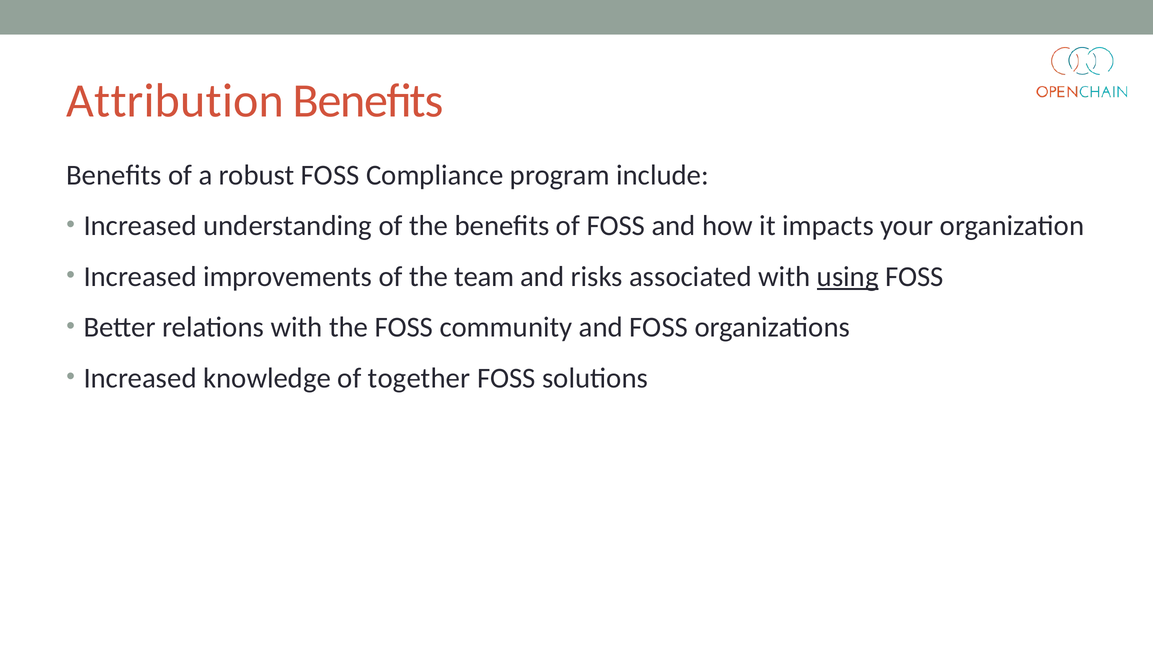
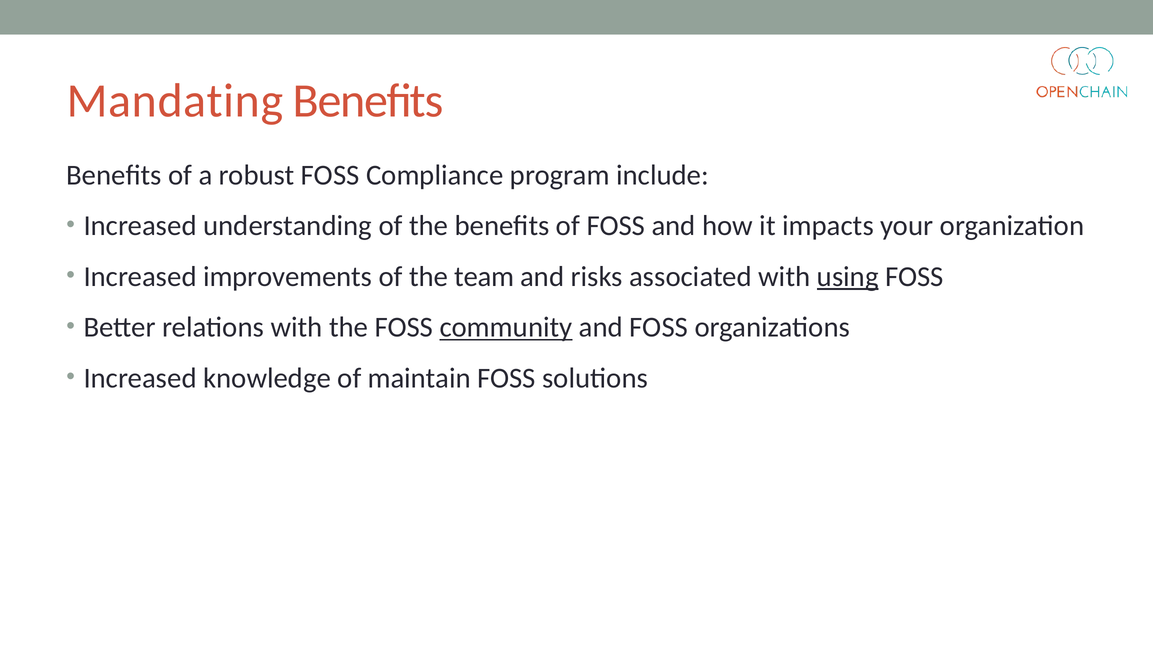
Attribution: Attribution -> Mandating
community underline: none -> present
together: together -> maintain
